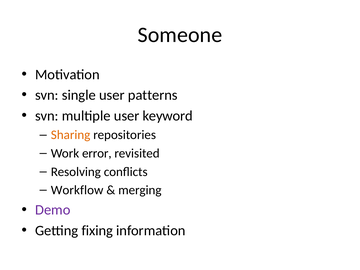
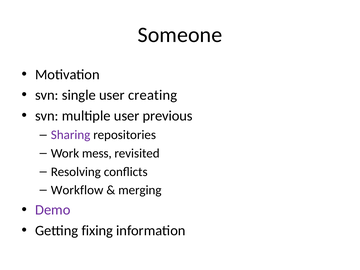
patterns: patterns -> creating
keyword: keyword -> previous
Sharing colour: orange -> purple
error: error -> mess
